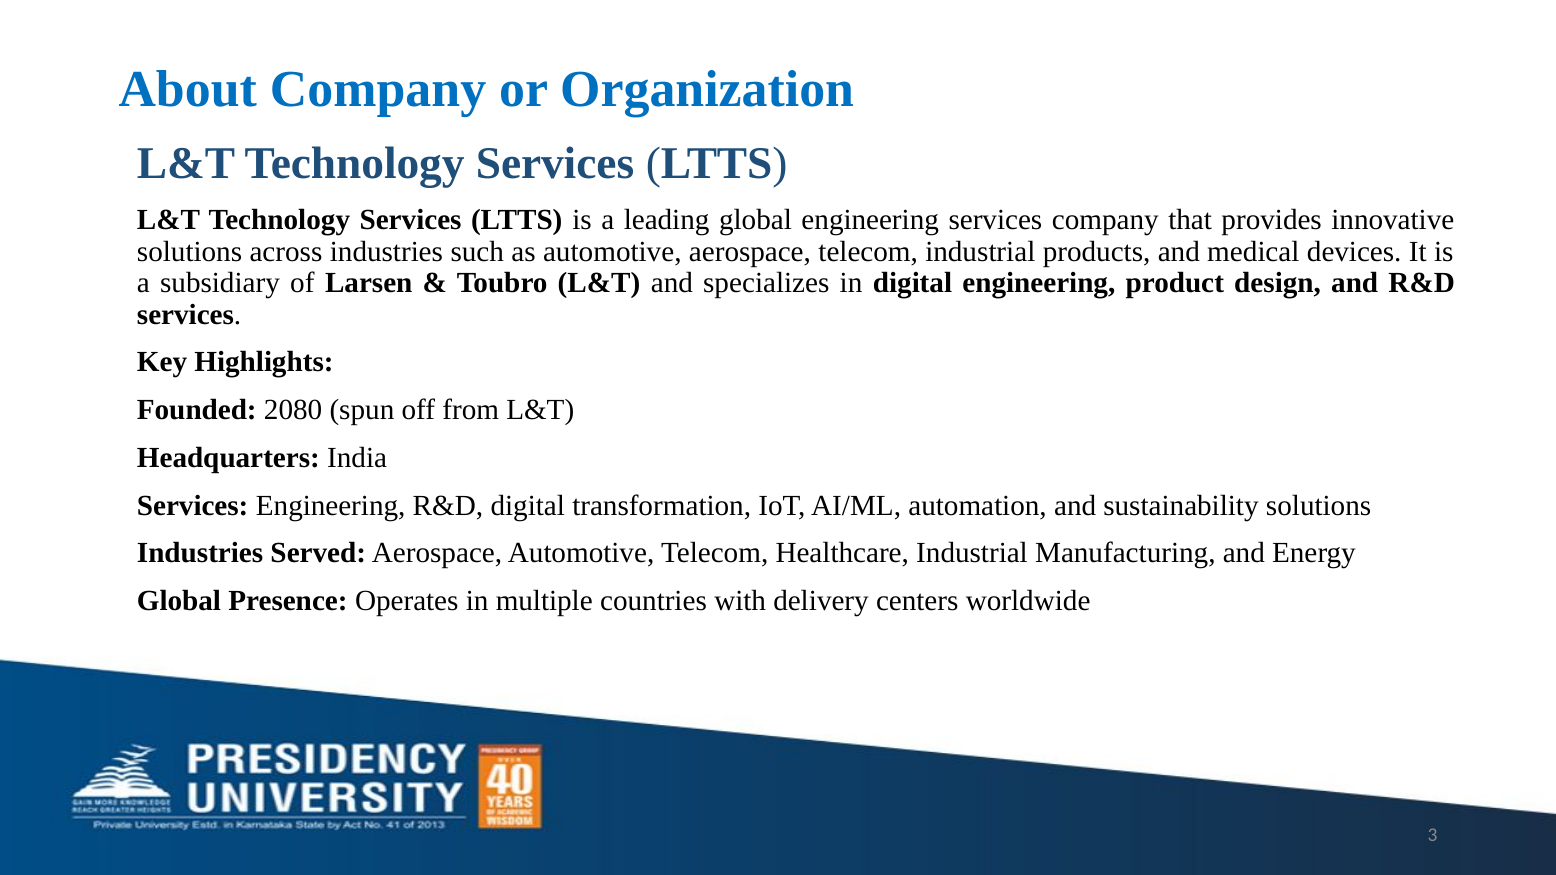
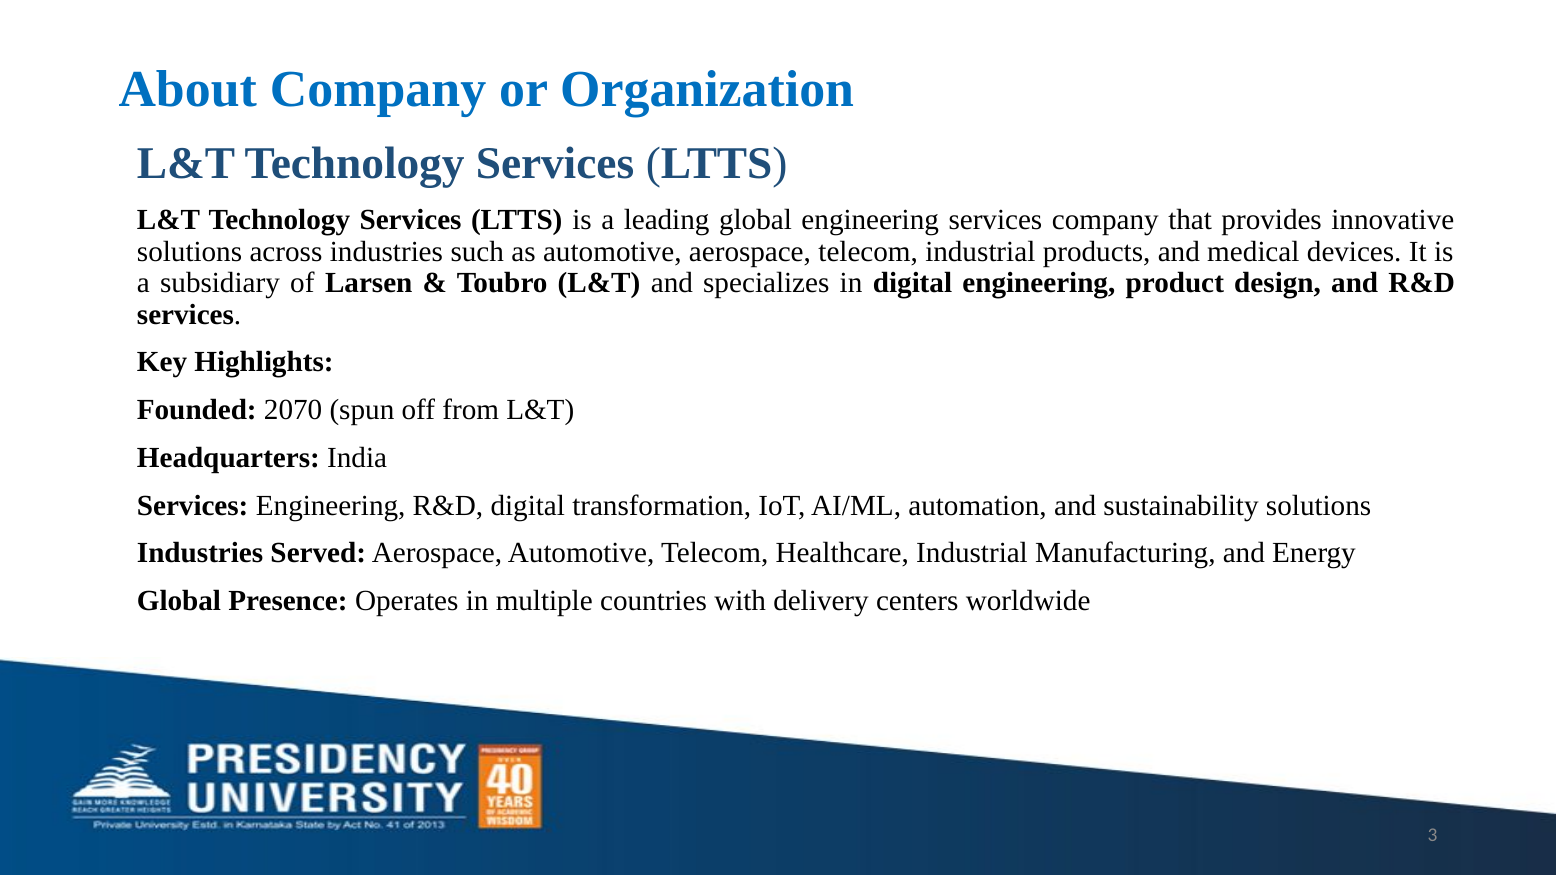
2080: 2080 -> 2070
